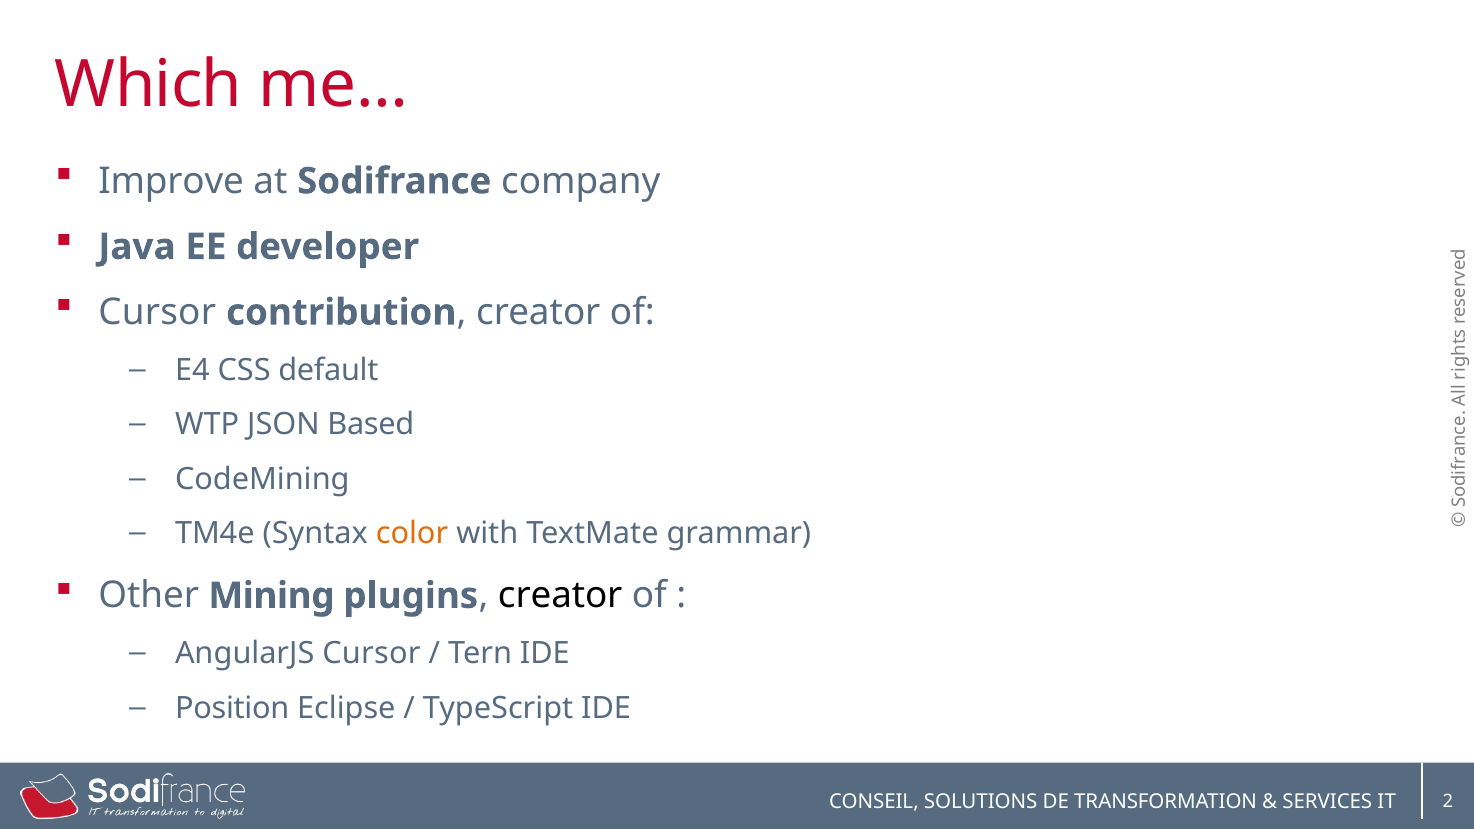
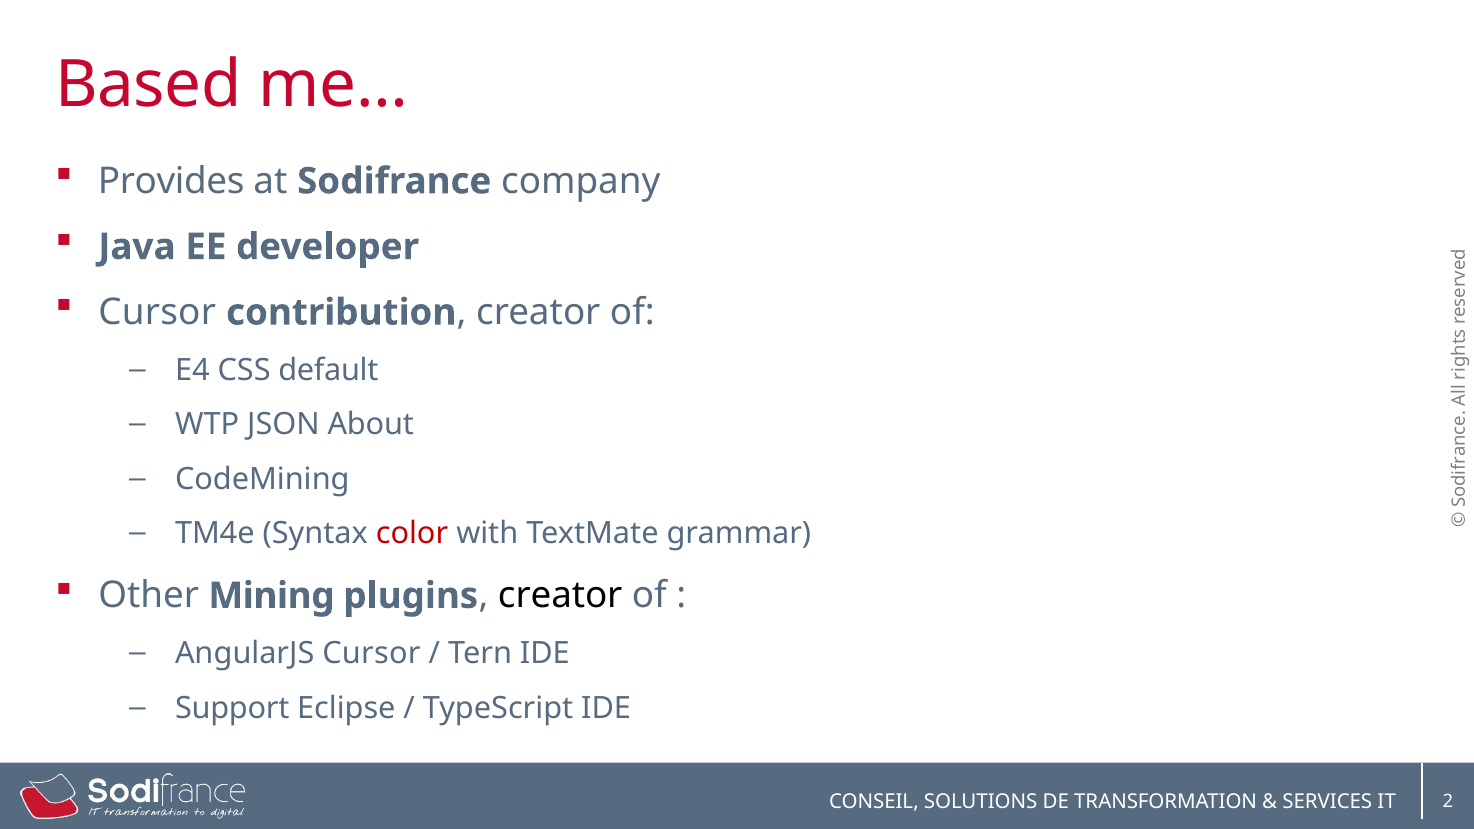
Which: Which -> Based
Improve: Improve -> Provides
Based: Based -> About
color colour: orange -> red
Position: Position -> Support
